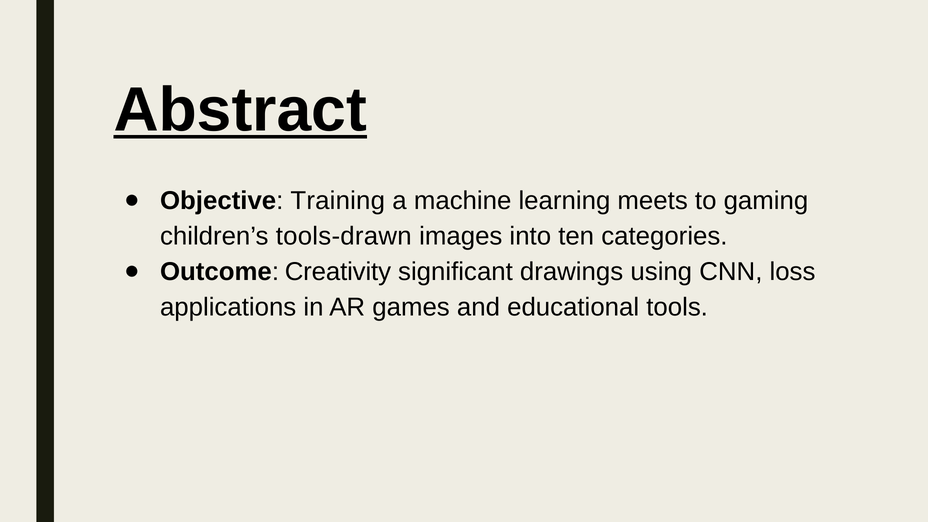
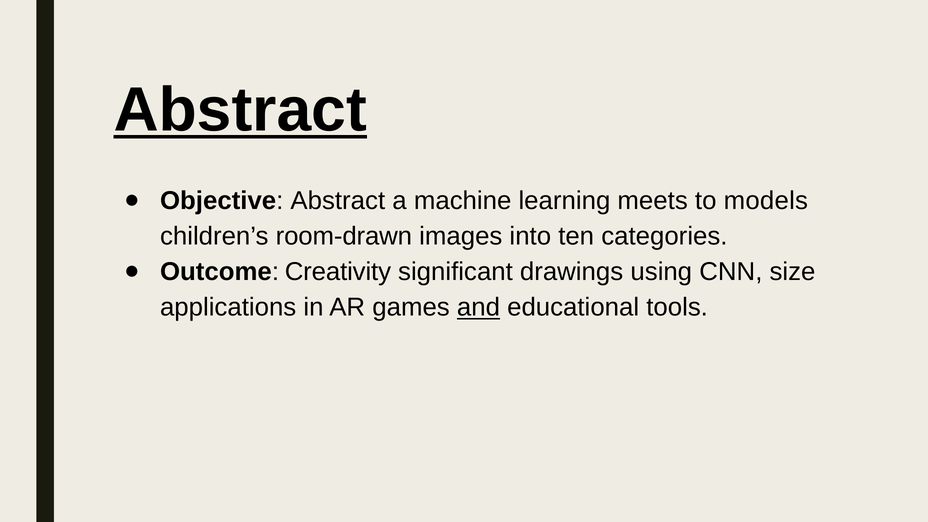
Objective Training: Training -> Abstract
gaming: gaming -> models
tools-drawn: tools-drawn -> room-drawn
loss: loss -> size
and underline: none -> present
